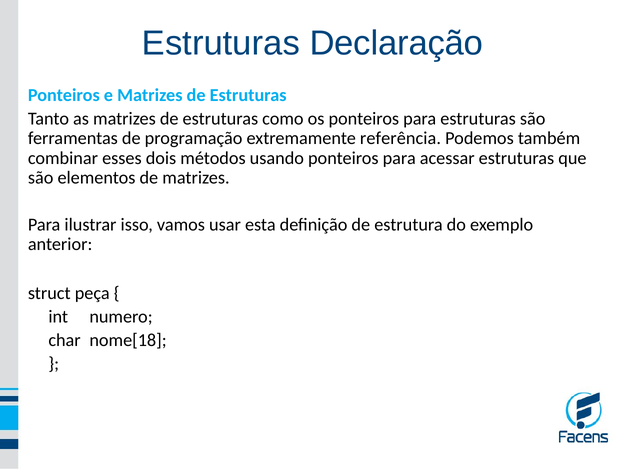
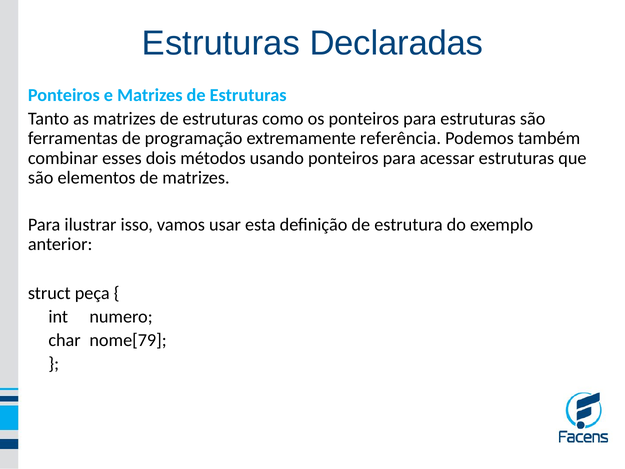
Declaração: Declaração -> Declaradas
nome[18: nome[18 -> nome[79
